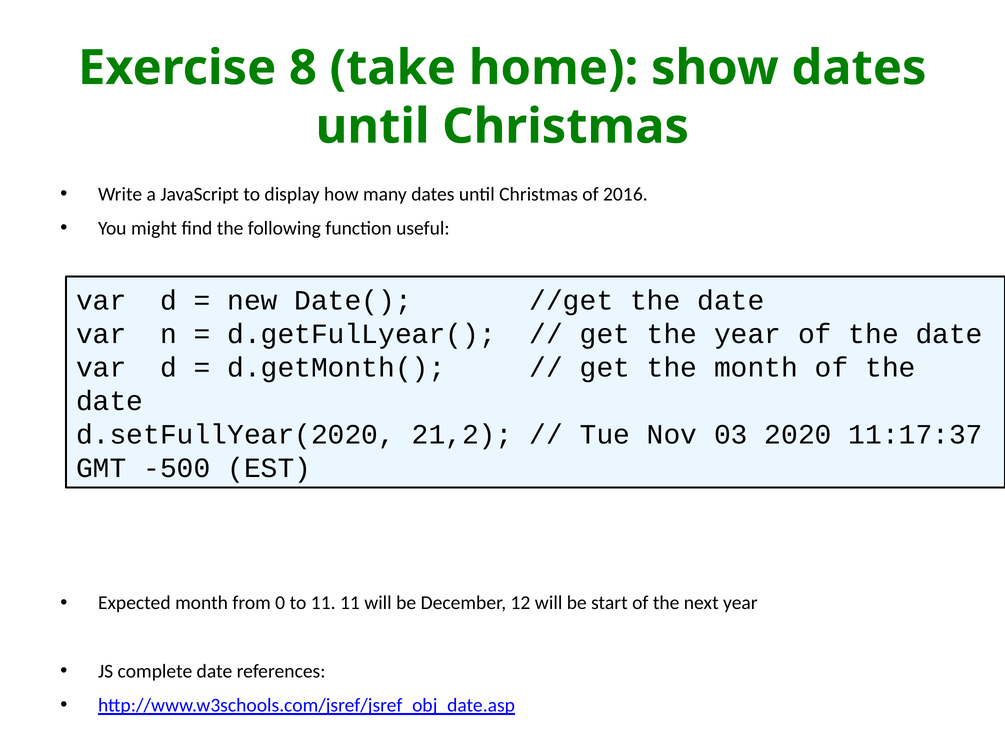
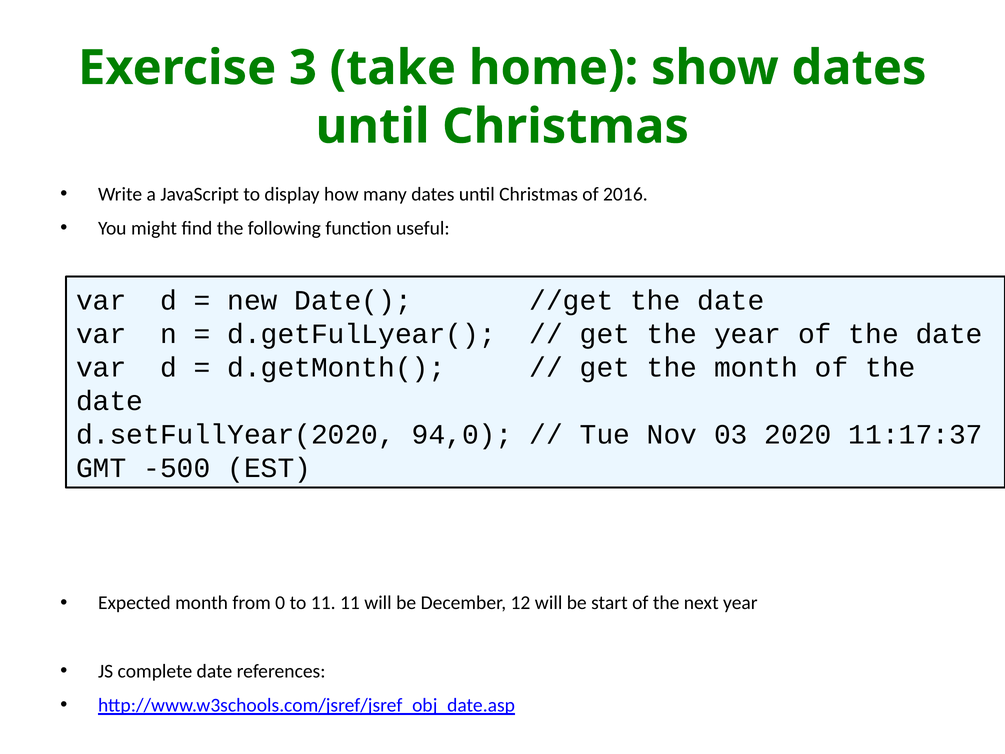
8: 8 -> 3
21,2: 21,2 -> 94,0
